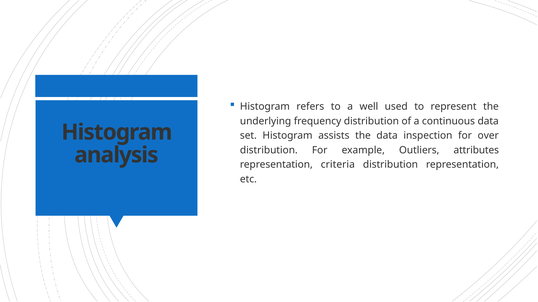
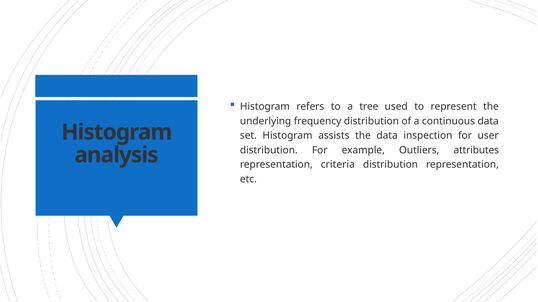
well: well -> tree
over: over -> user
